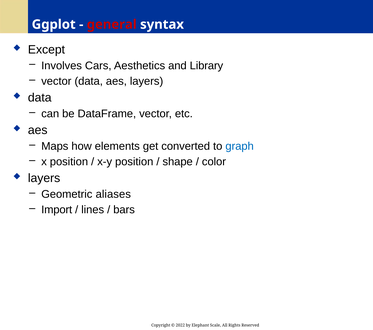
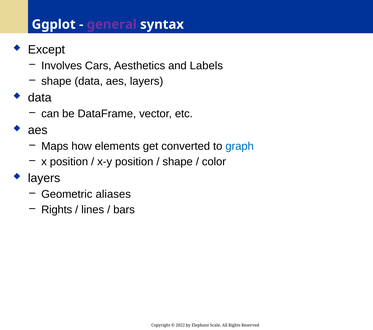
general colour: red -> purple
Library: Library -> Labels
vector at (56, 81): vector -> shape
Import at (57, 210): Import -> Rights
